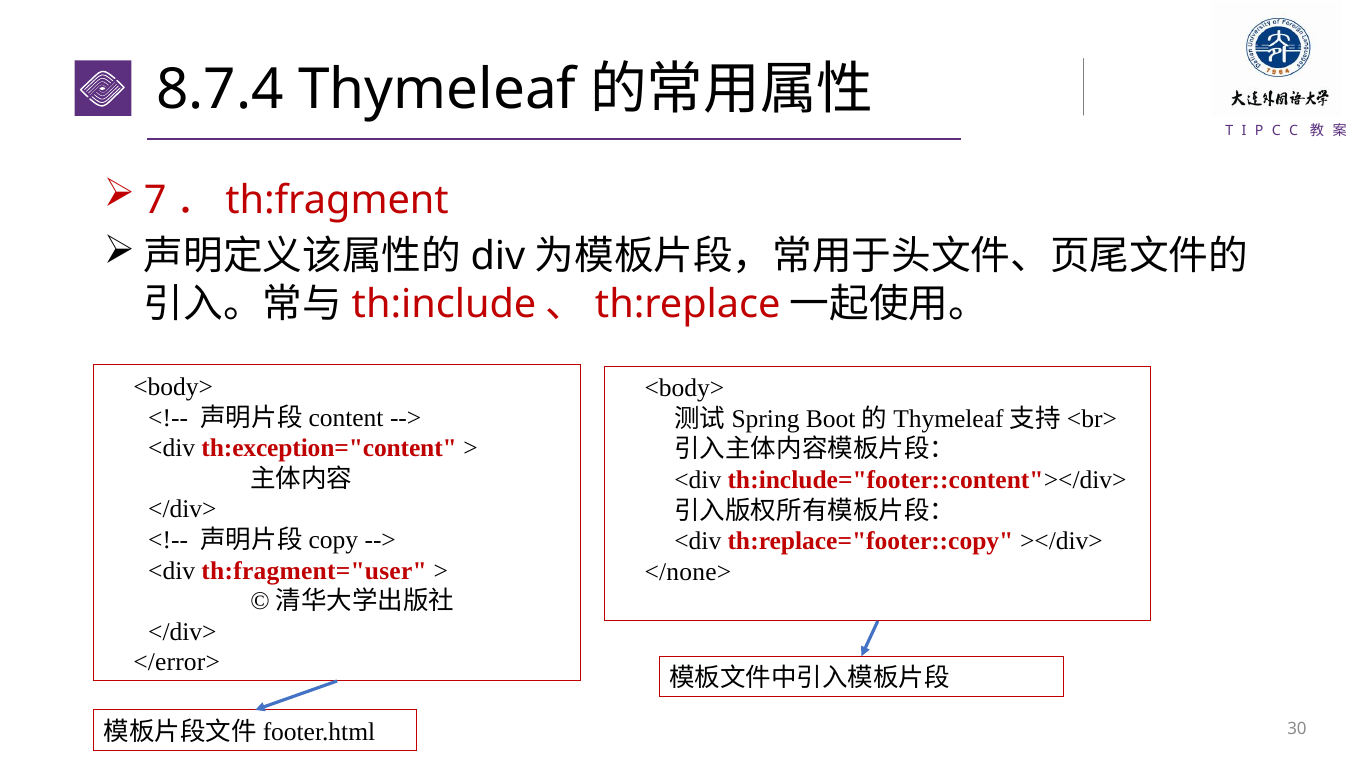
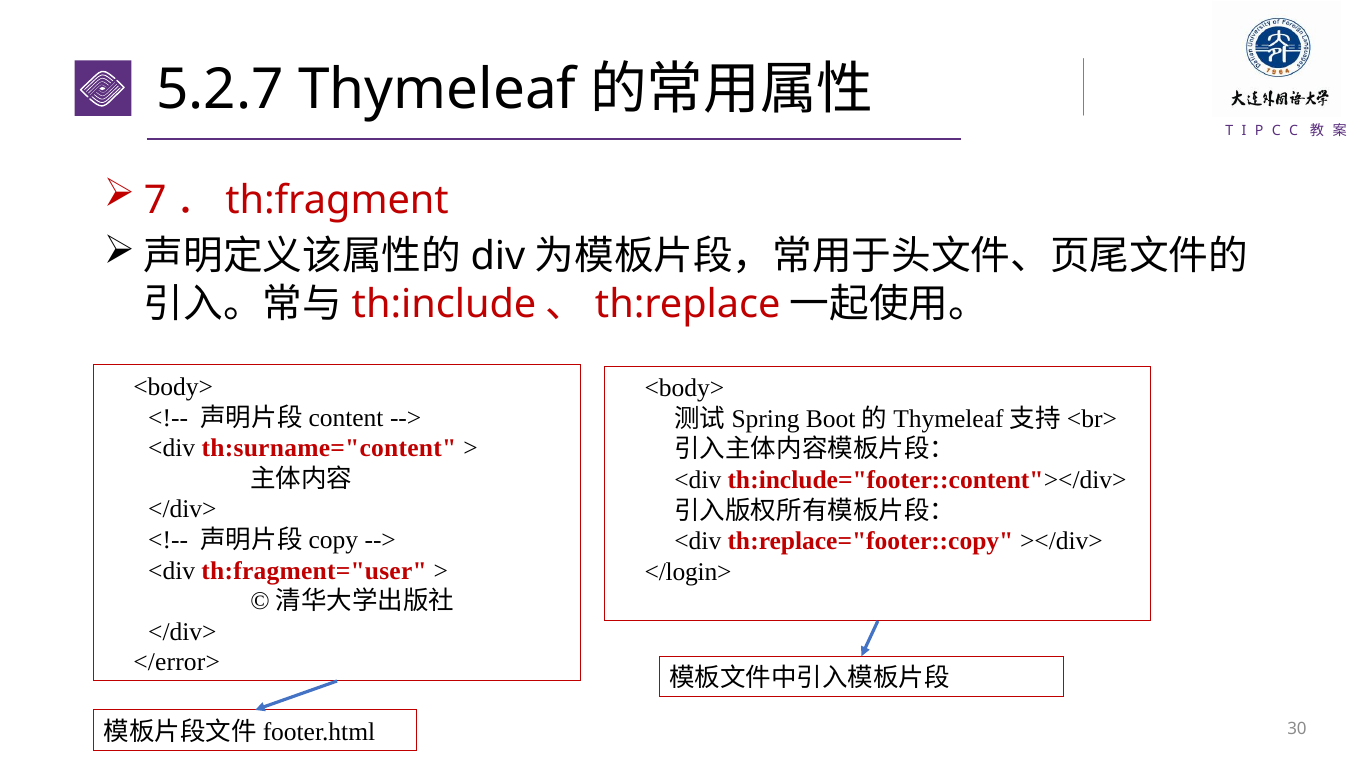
8.7.4: 8.7.4 -> 5.2.7
th:exception="content: th:exception="content -> th:surname="content
</none>: </none> -> </login>
